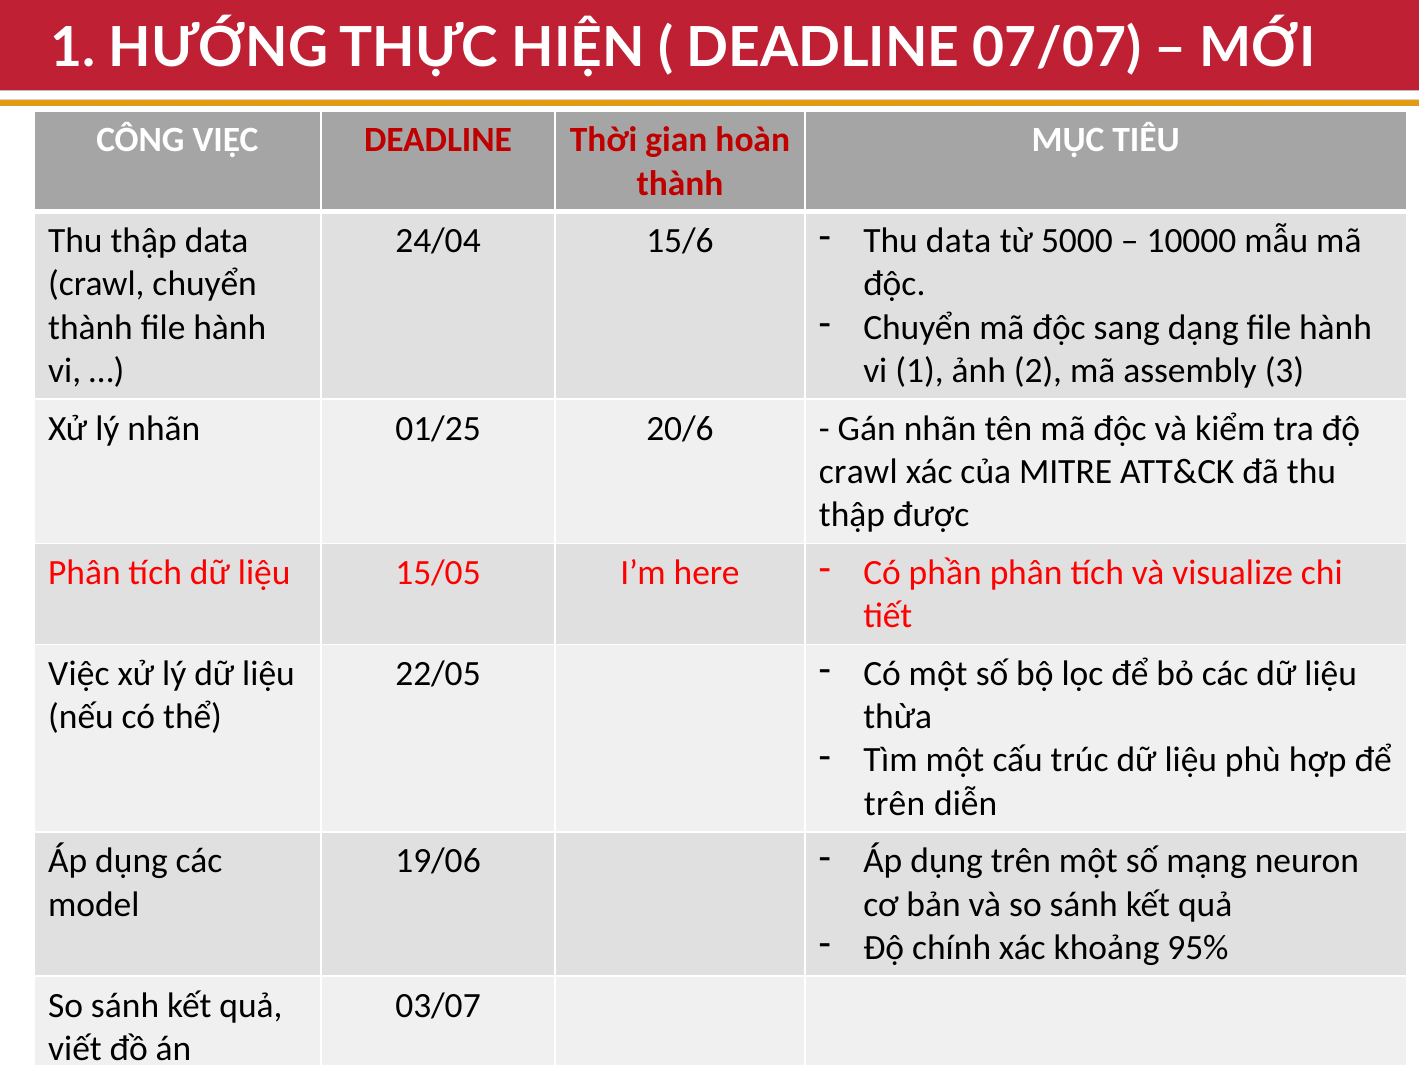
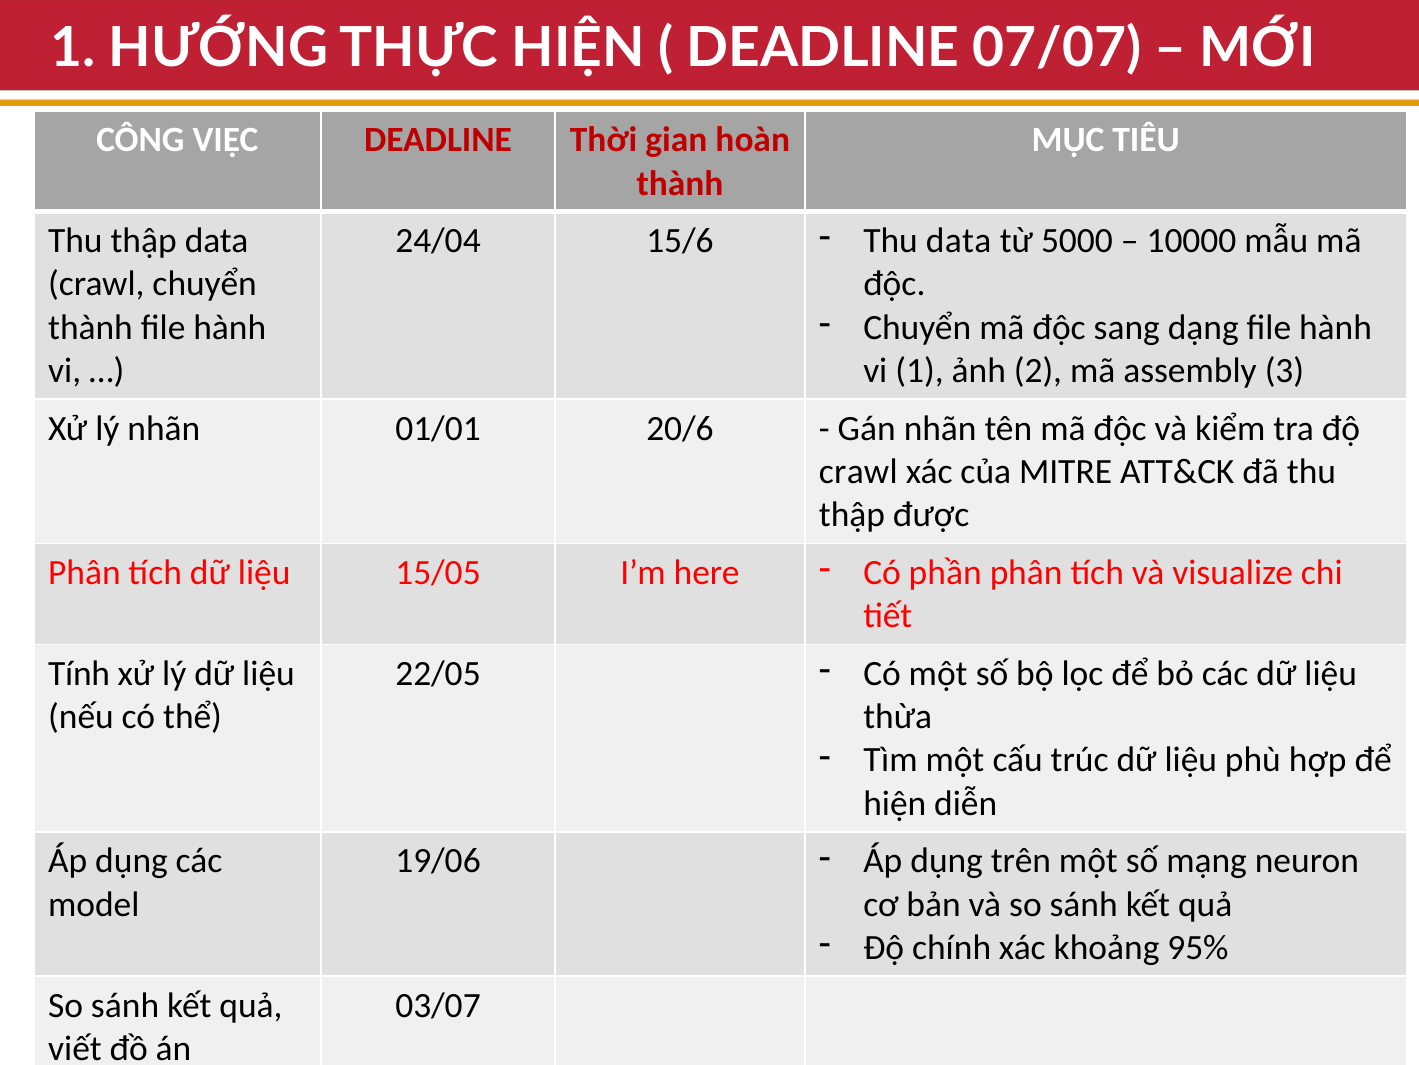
01/25: 01/25 -> 01/01
Việc at (79, 673): Việc -> Tính
trên at (895, 803): trên -> hiện
